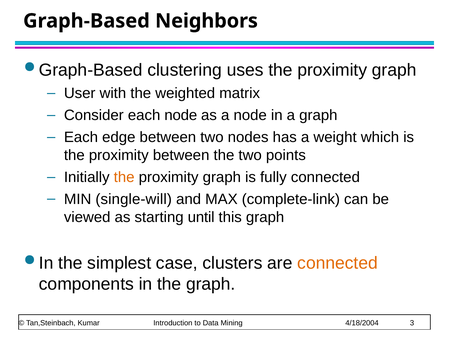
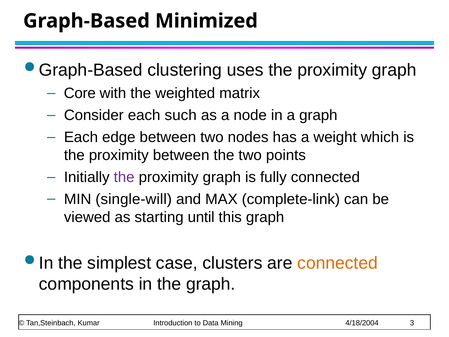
Neighbors: Neighbors -> Minimized
User: User -> Core
each node: node -> such
the at (124, 177) colour: orange -> purple
